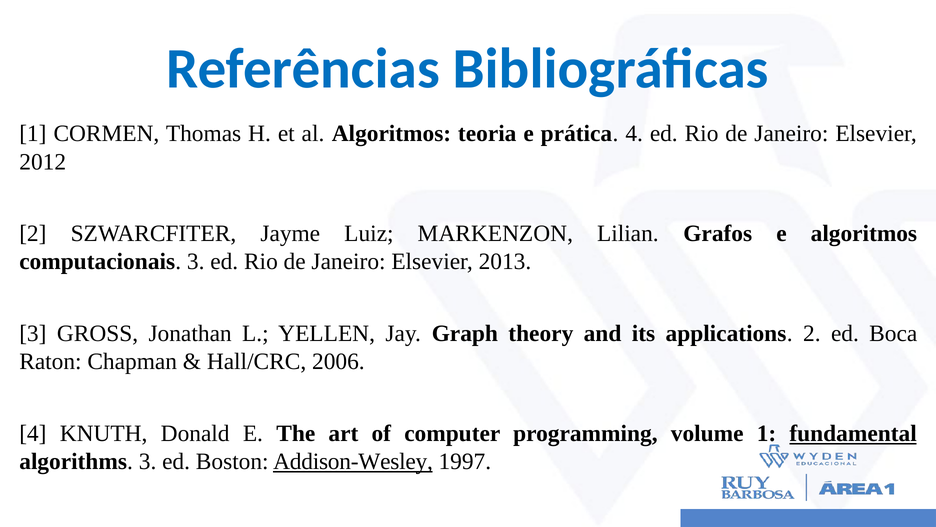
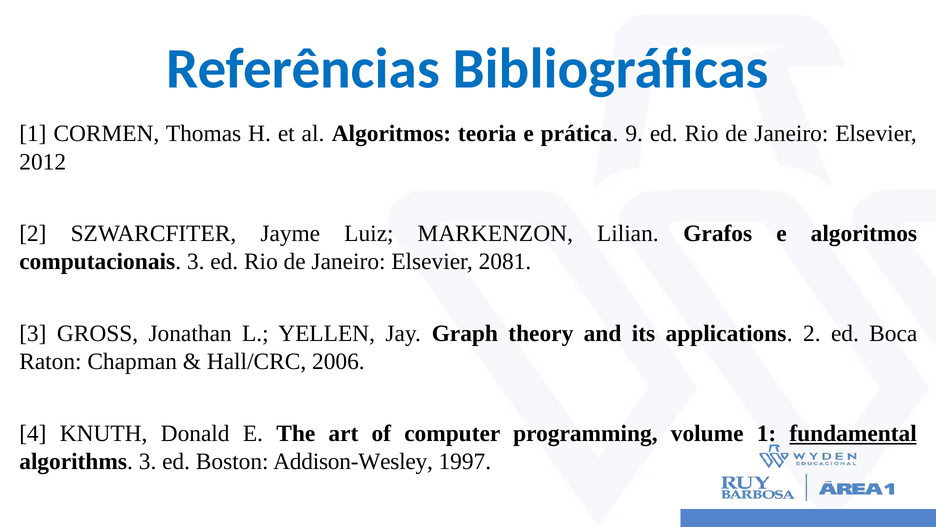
prática 4: 4 -> 9
2013: 2013 -> 2081
Addison-Wesley underline: present -> none
